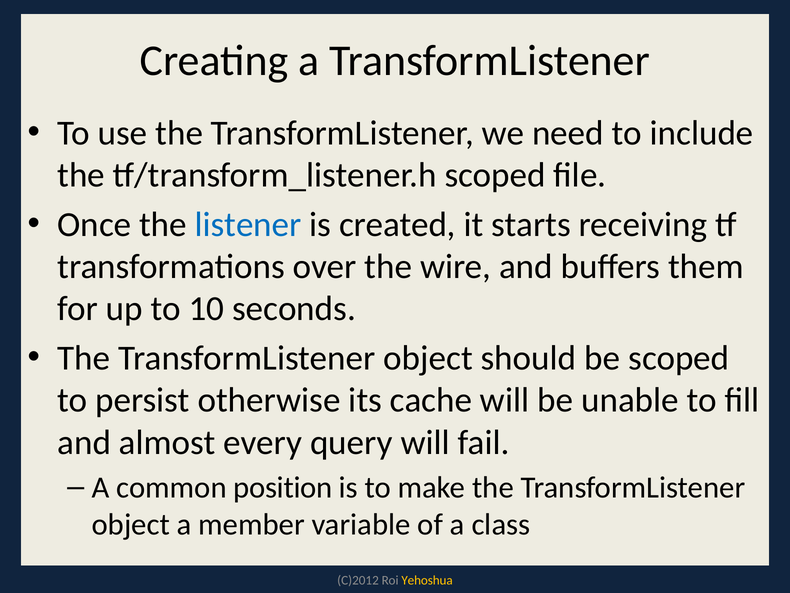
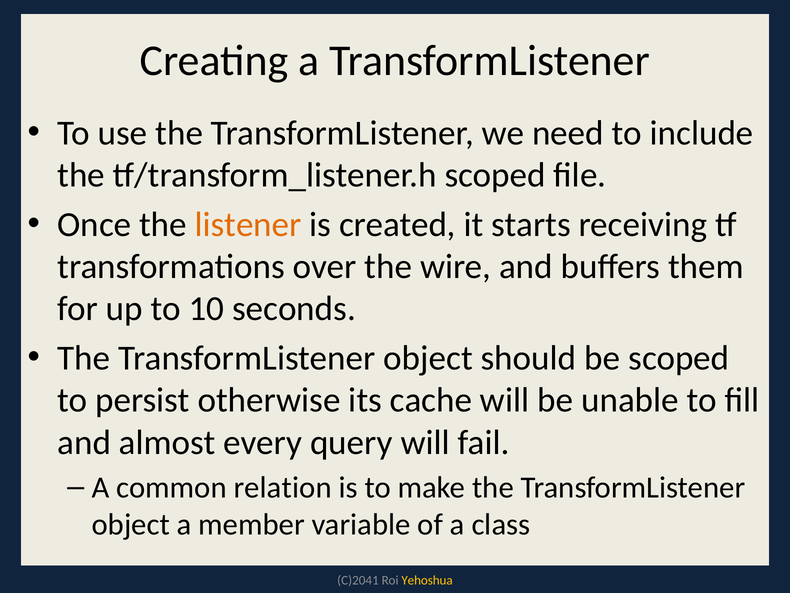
listener colour: blue -> orange
position: position -> relation
C)2012: C)2012 -> C)2041
